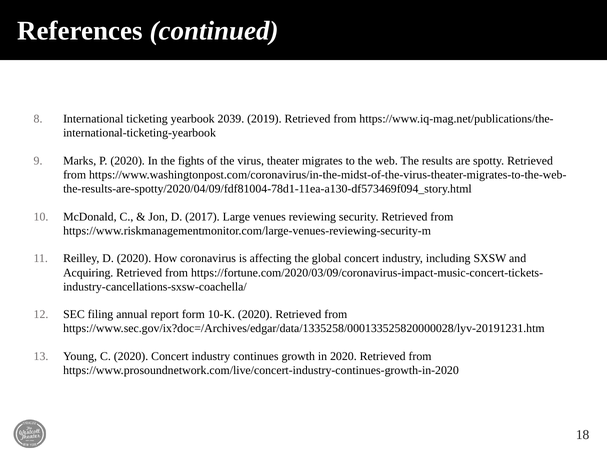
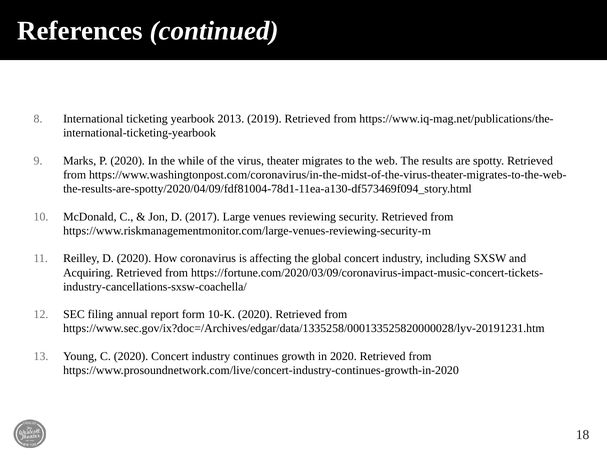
2039: 2039 -> 2013
fights: fights -> while
